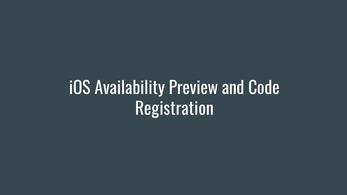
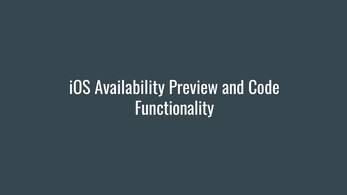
Registration: Registration -> Functionality
